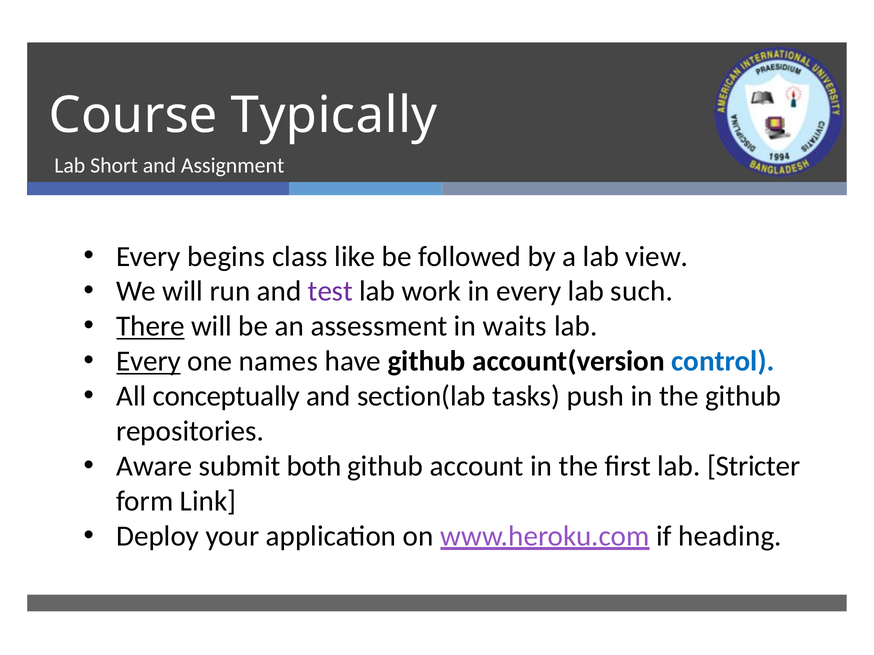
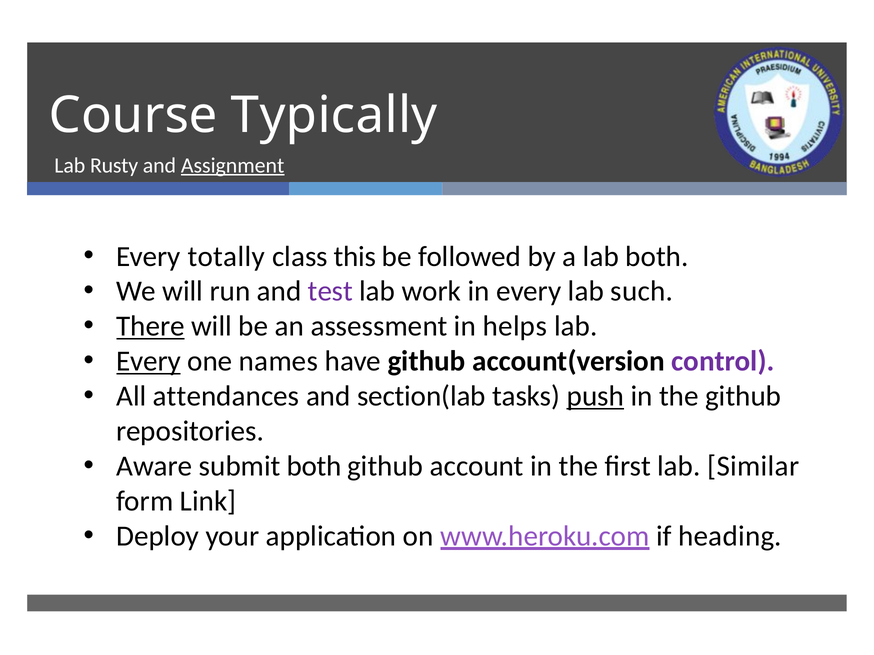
Short: Short -> Rusty
Assignment underline: none -> present
begins: begins -> totally
like: like -> this
lab view: view -> both
waits: waits -> helps
control colour: blue -> purple
conceptually: conceptually -> attendances
push underline: none -> present
Stricter: Stricter -> Similar
